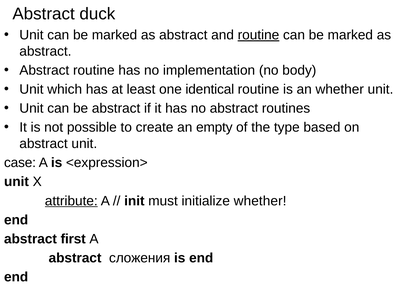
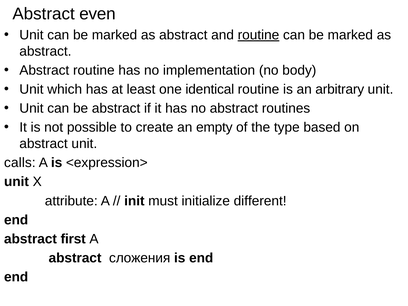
duck: duck -> even
an whether: whether -> arbitrary
case: case -> calls
attribute underline: present -> none
initialize whether: whether -> different
